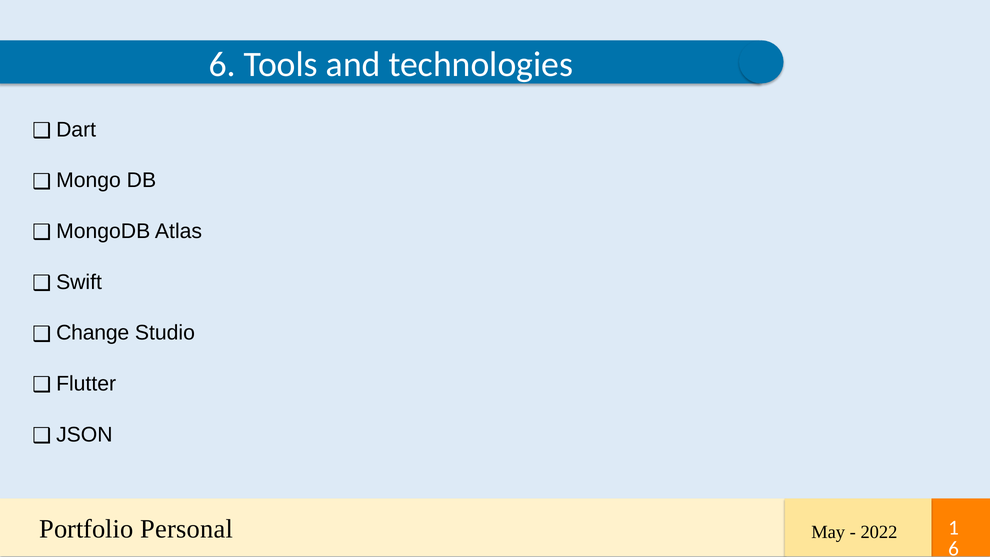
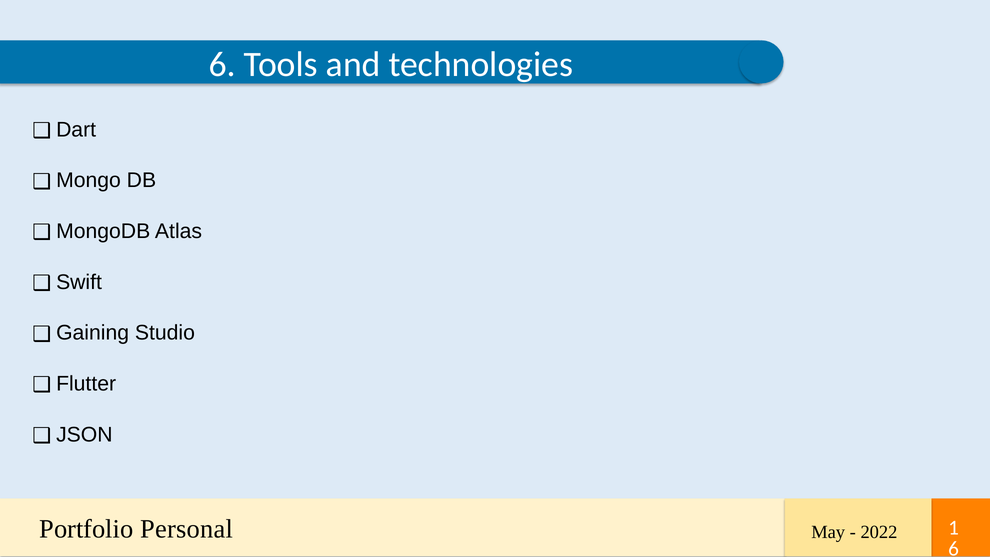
Change: Change -> Gaining
